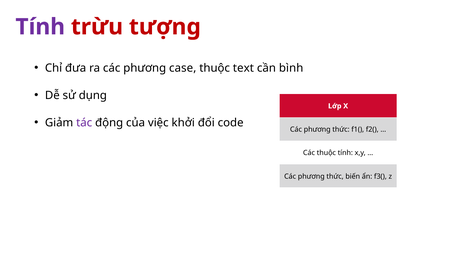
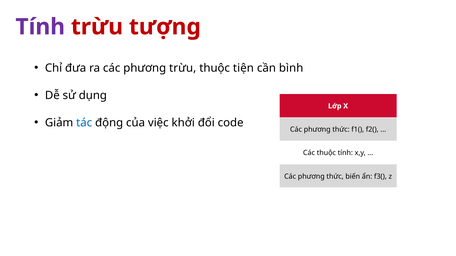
phương case: case -> trừu
text: text -> tiện
tác colour: purple -> blue
